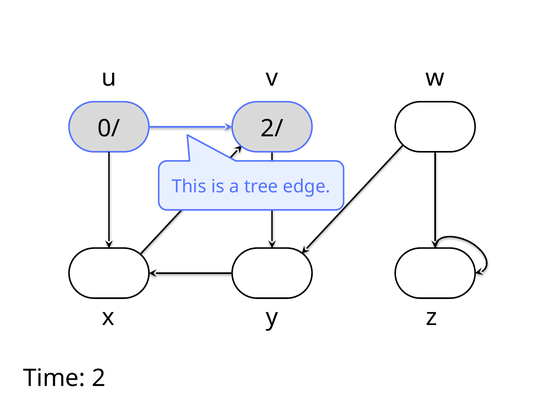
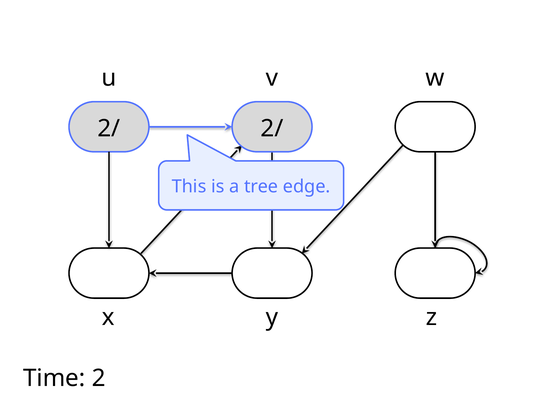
0/ at (109, 128): 0/ -> 2/
